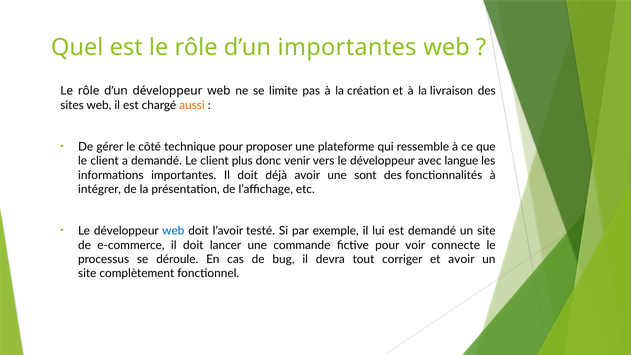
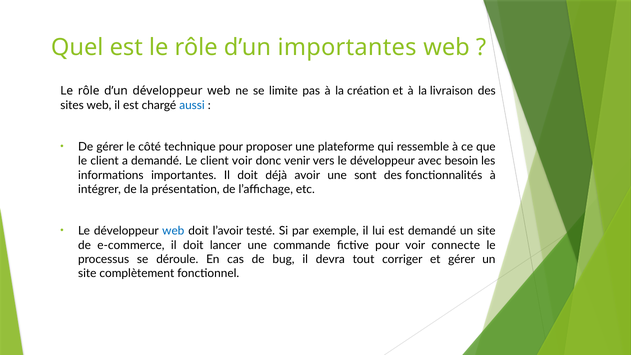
aussi colour: orange -> blue
client plus: plus -> voir
langue: langue -> besoin
et avoir: avoir -> gérer
